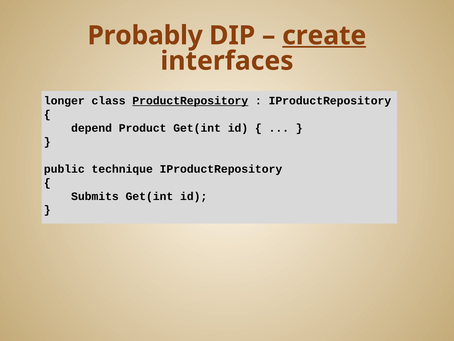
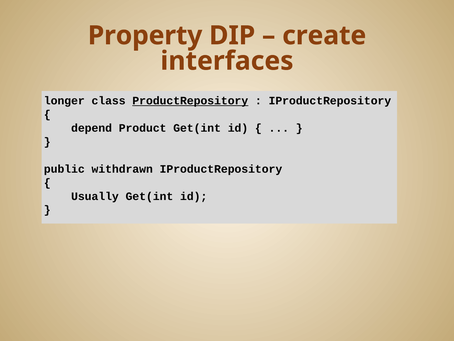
Probably: Probably -> Property
create underline: present -> none
technique: technique -> withdrawn
Submits: Submits -> Usually
